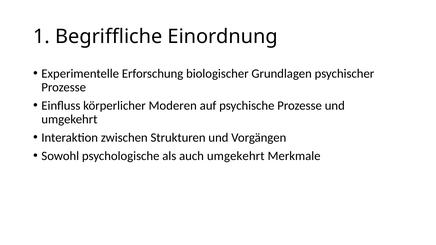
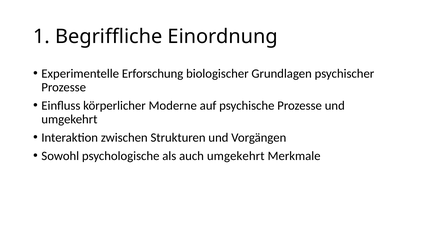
Moderen: Moderen -> Moderne
